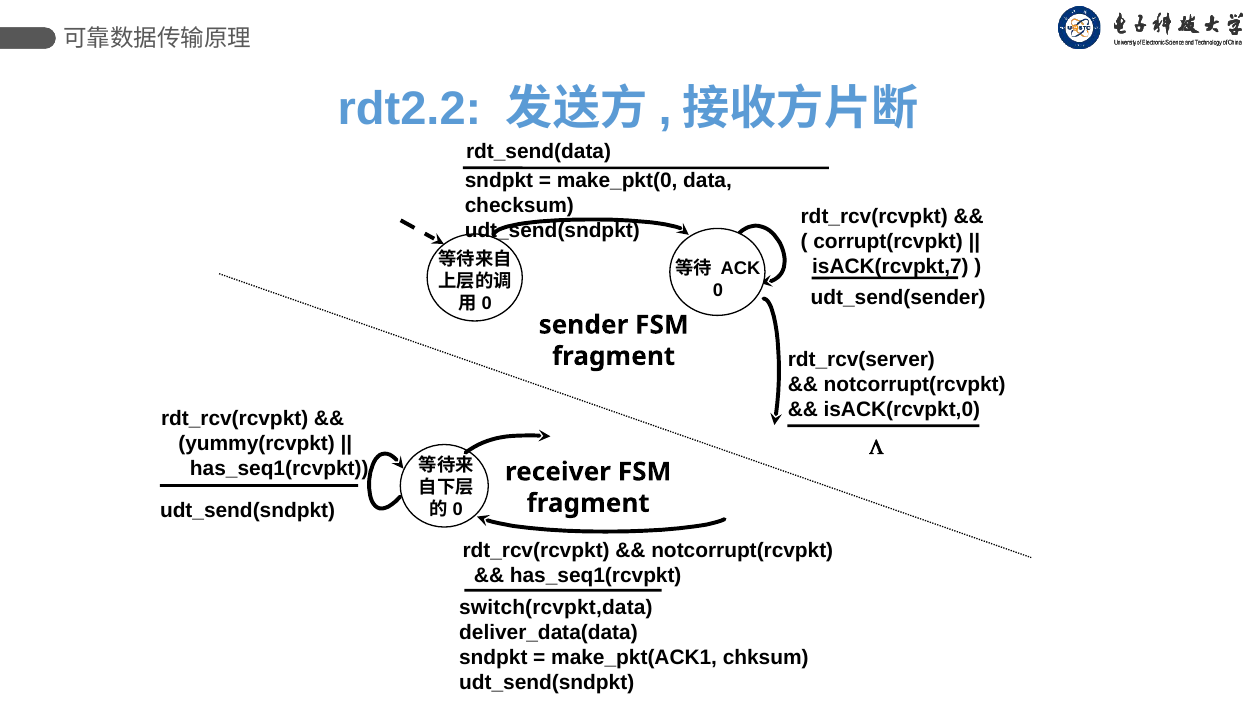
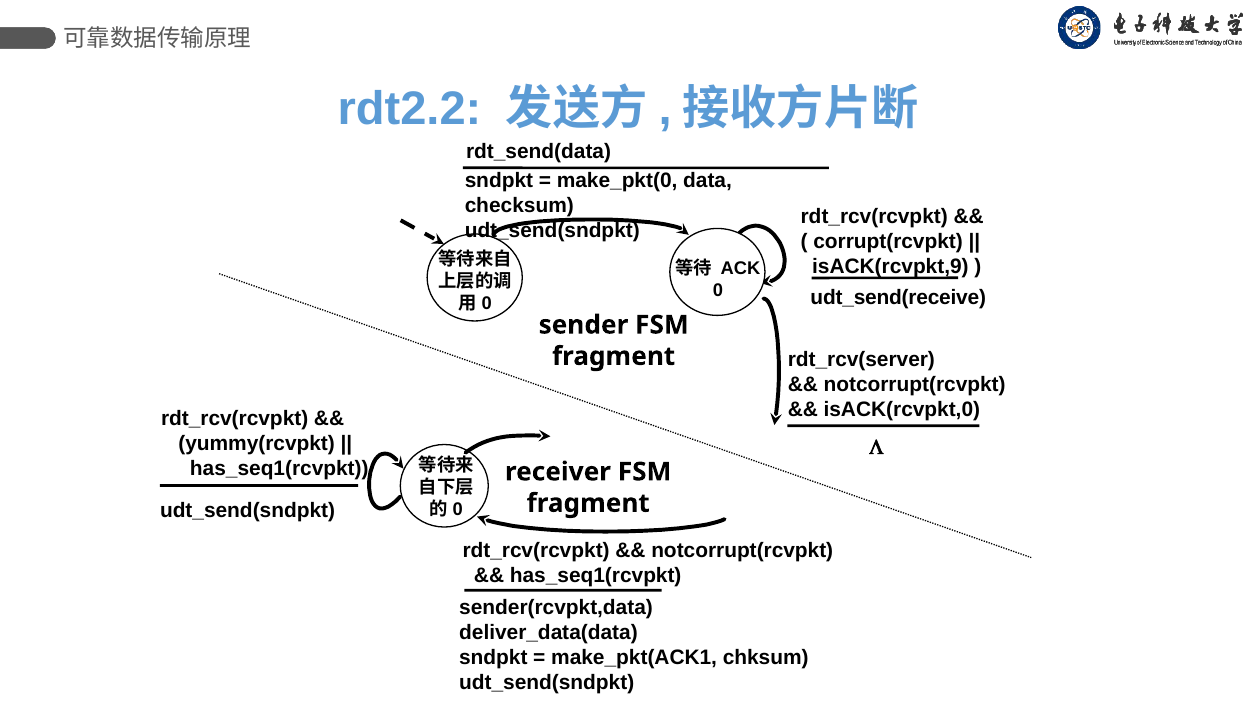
isACK(rcvpkt,7: isACK(rcvpkt,7 -> isACK(rcvpkt,9
udt_send(sender: udt_send(sender -> udt_send(receive
switch(rcvpkt,data: switch(rcvpkt,data -> sender(rcvpkt,data
